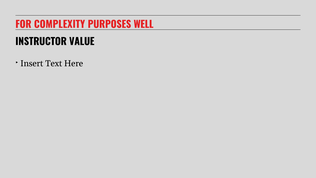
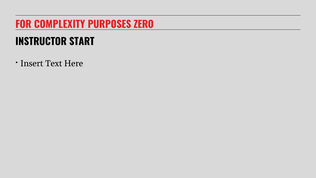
WELL: WELL -> ZERO
VALUE: VALUE -> START
